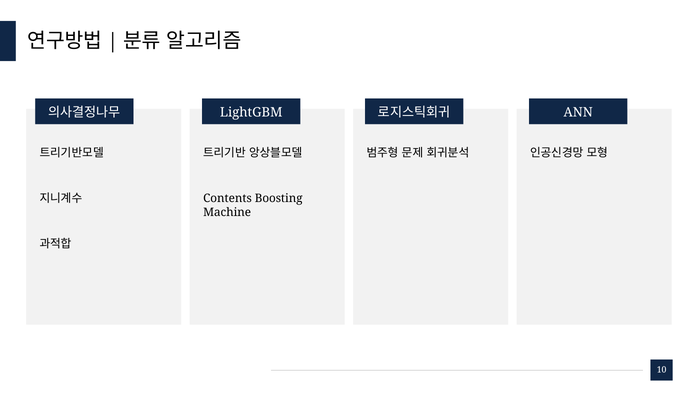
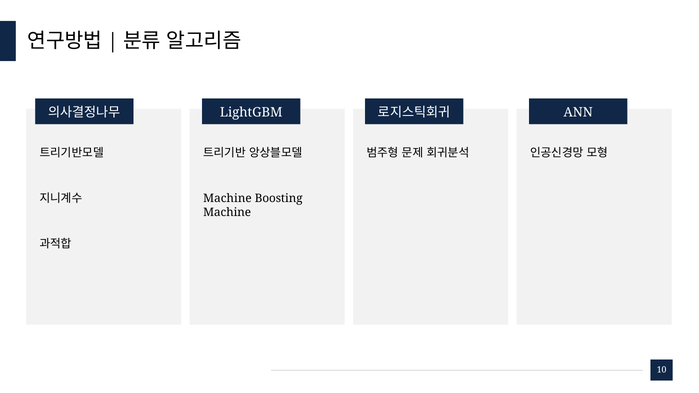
Contents at (227, 199): Contents -> Machine
